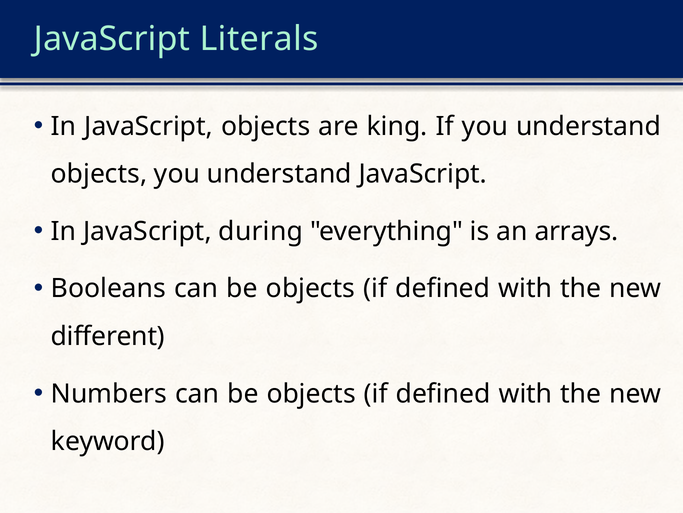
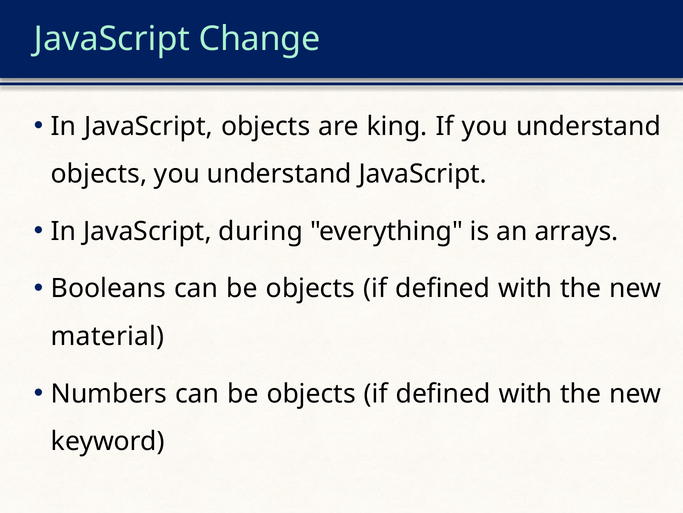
Literals: Literals -> Change
different: different -> material
